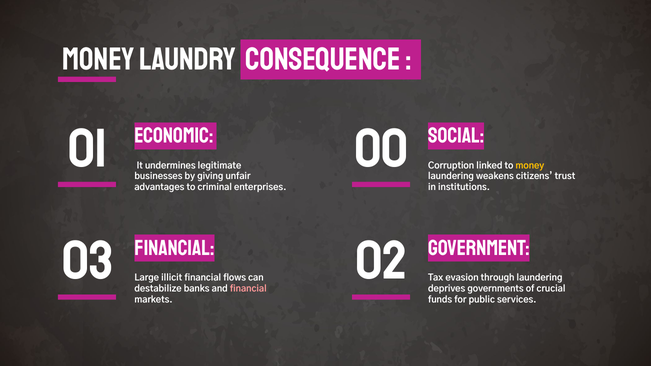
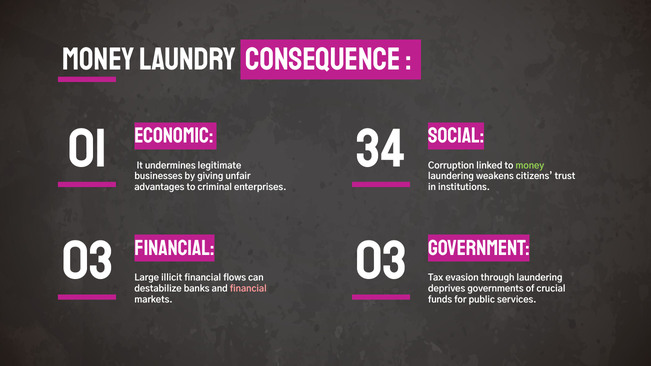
00: 00 -> 34
money at (530, 166) colour: yellow -> light green
Financial 02: 02 -> 03
